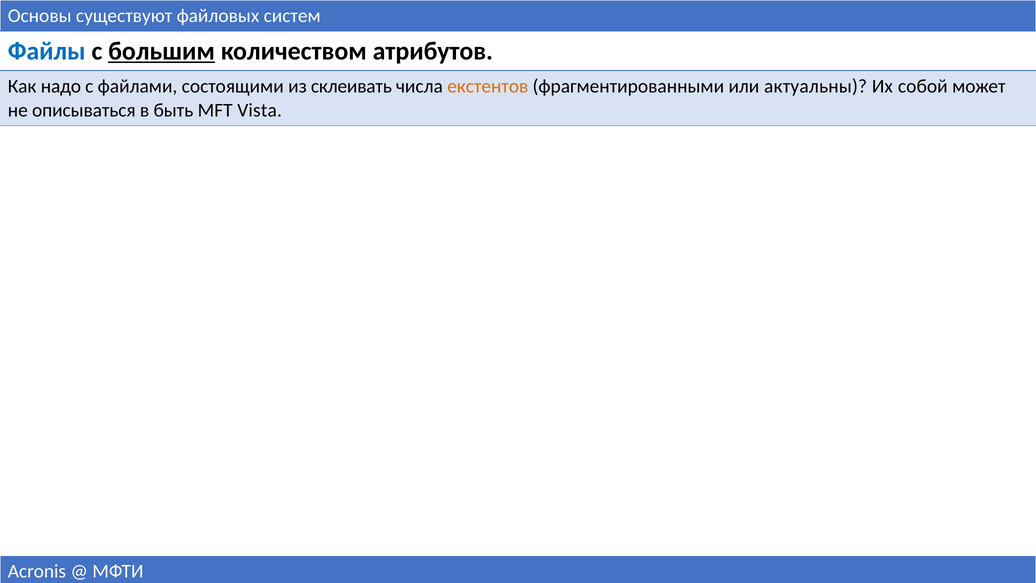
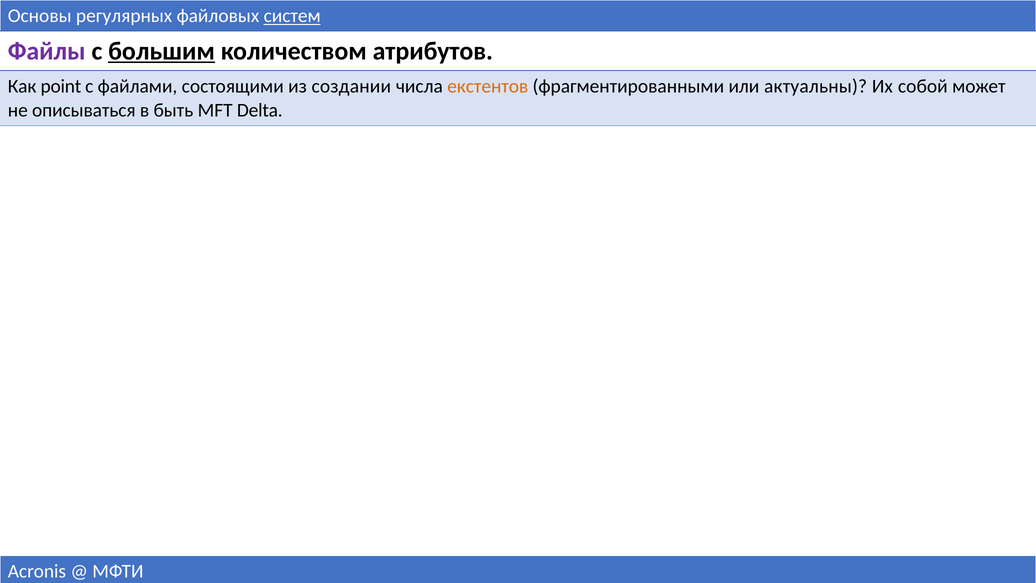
существуют: существуют -> регулярных
систем underline: none -> present
Файлы colour: blue -> purple
надо: надо -> point
склеивать: склеивать -> создании
Vista: Vista -> Delta
